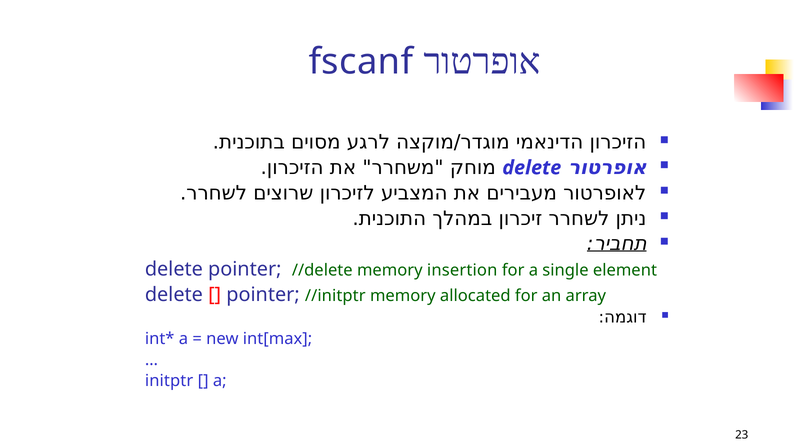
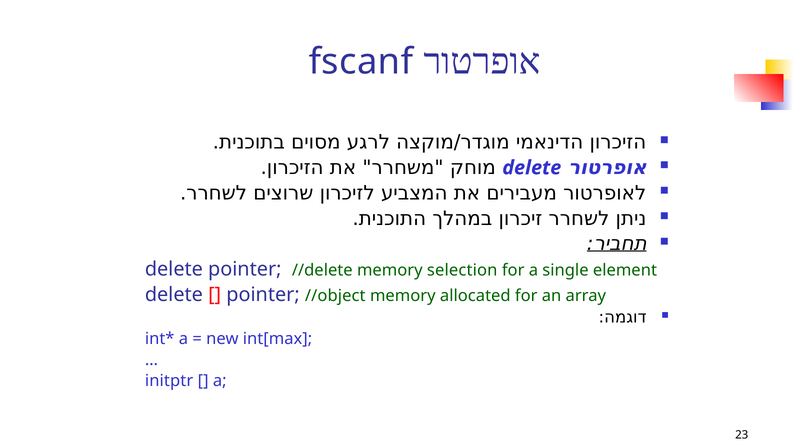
insertion: insertion -> selection
//initptr: //initptr -> //object
